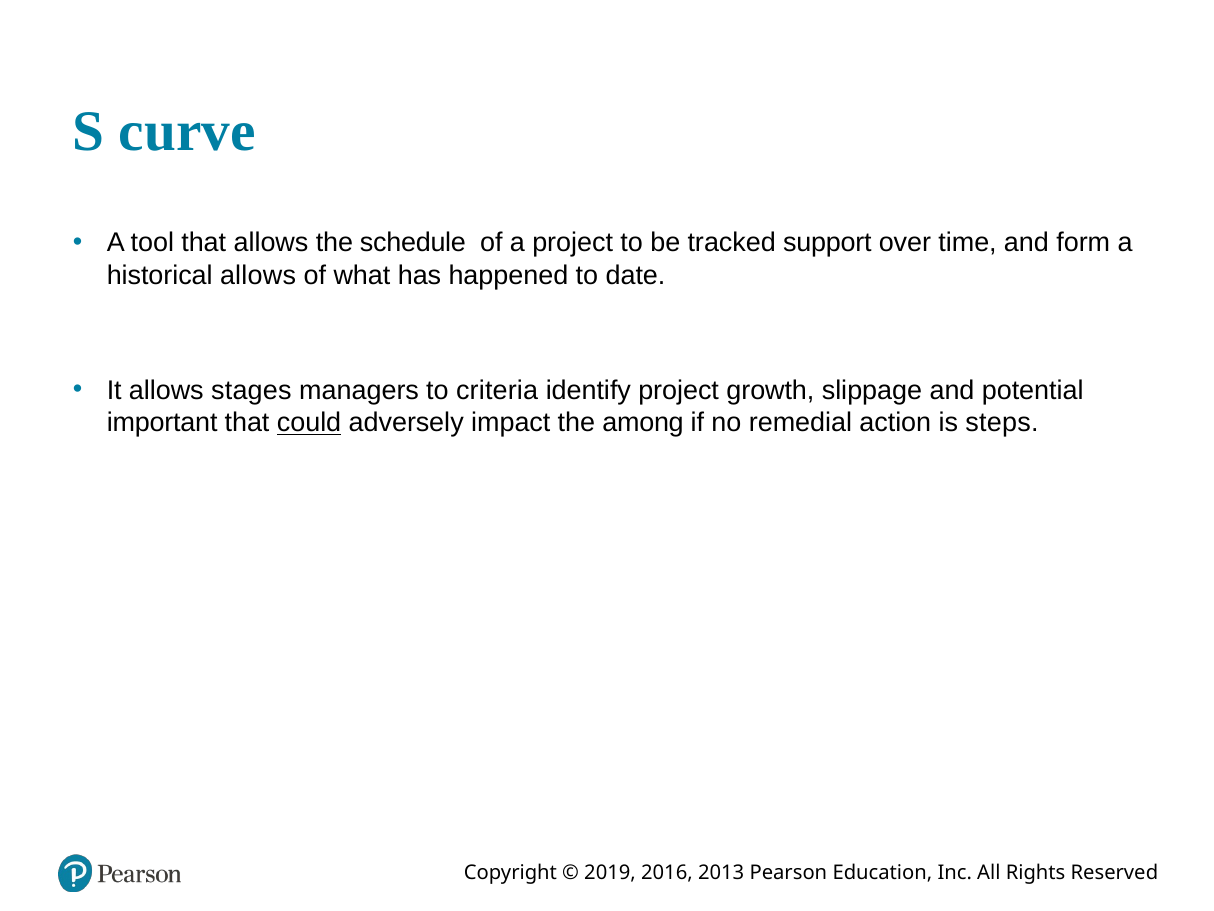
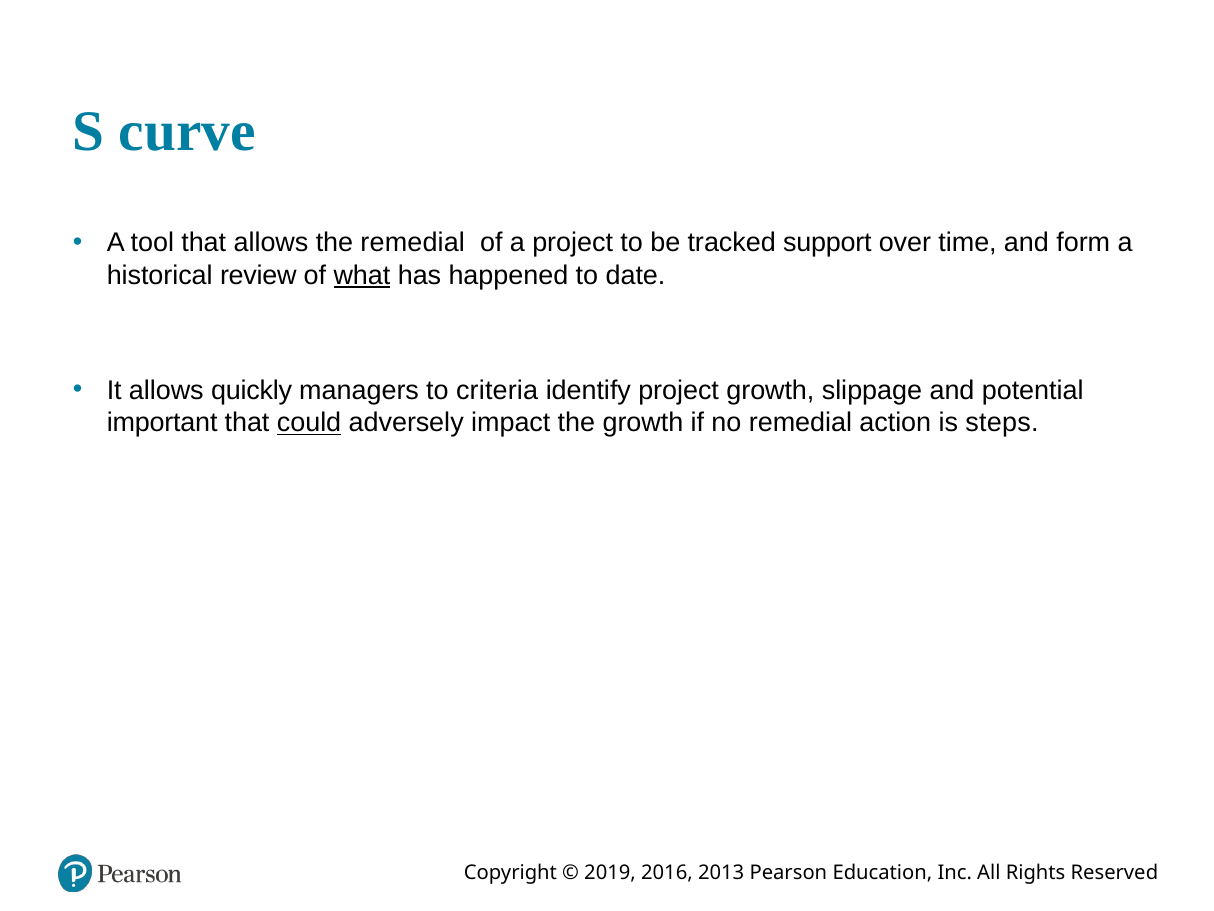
the schedule: schedule -> remedial
historical allows: allows -> review
what underline: none -> present
stages: stages -> quickly
the among: among -> growth
